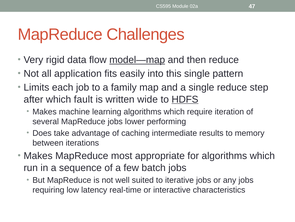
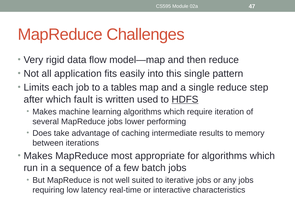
model—map underline: present -> none
family: family -> tables
wide: wide -> used
